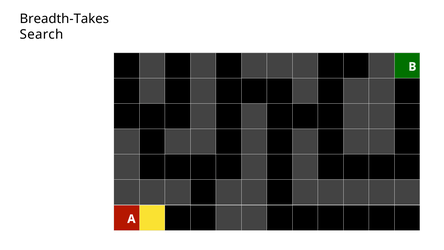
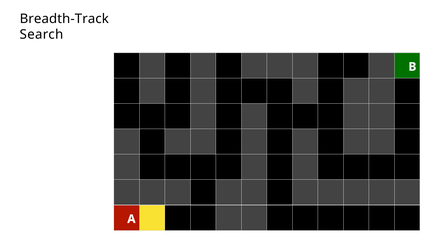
Breadth-Takes: Breadth-Takes -> Breadth-Track
